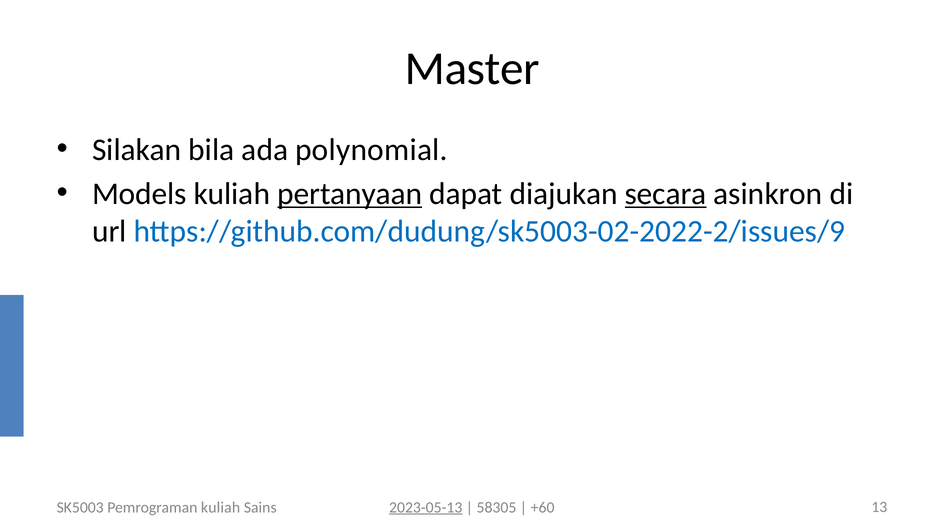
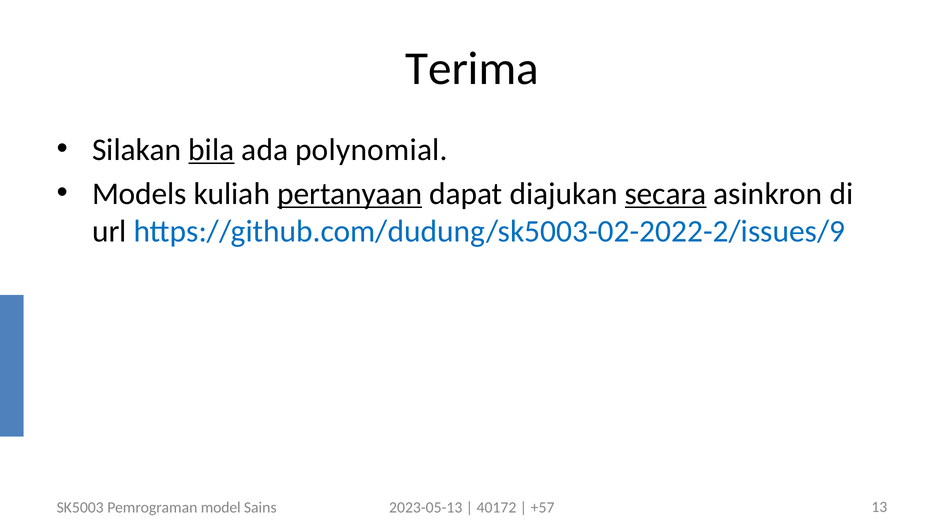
Master: Master -> Terima
bila underline: none -> present
Pemrograman kuliah: kuliah -> model
2023-05-13 underline: present -> none
58305: 58305 -> 40172
+60: +60 -> +57
